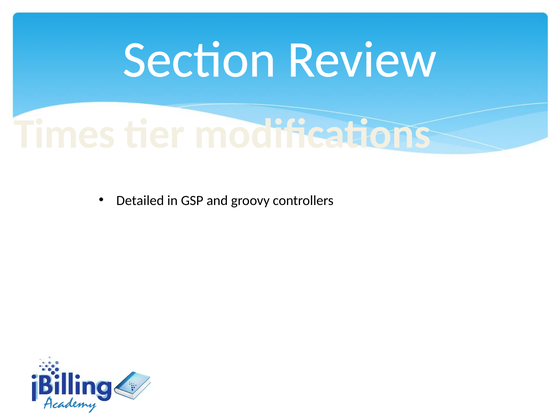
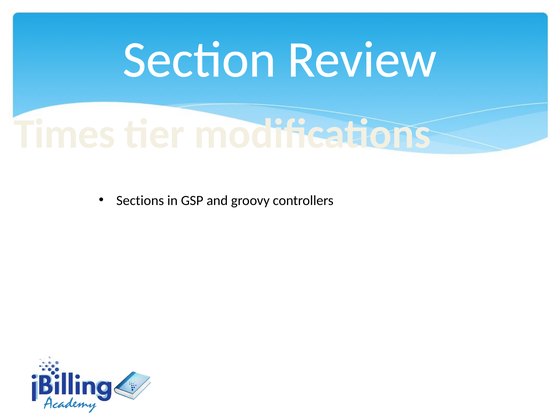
Detailed: Detailed -> Sections
